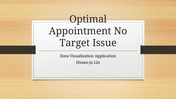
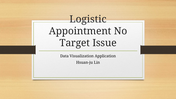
Optimal: Optimal -> Logistic
